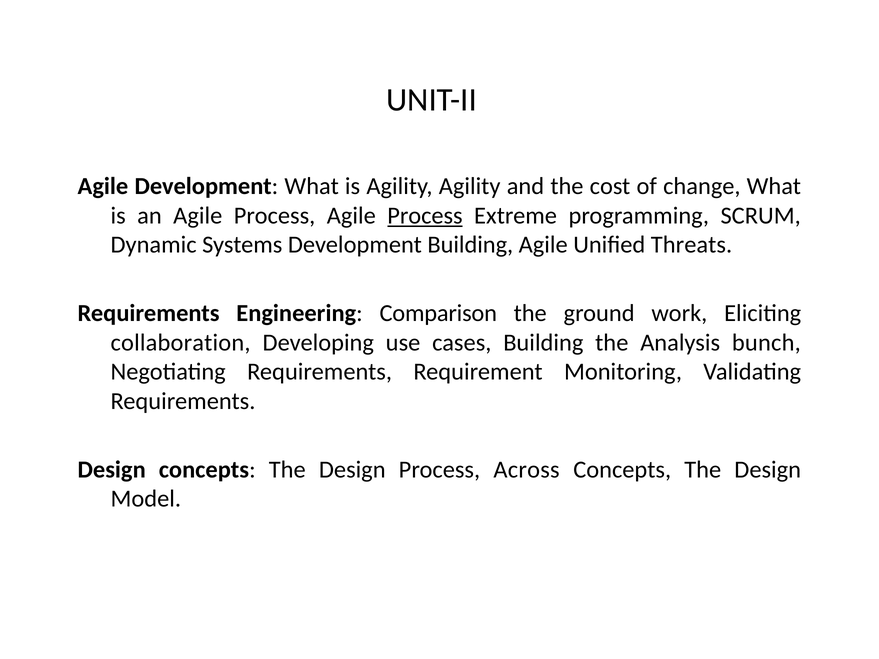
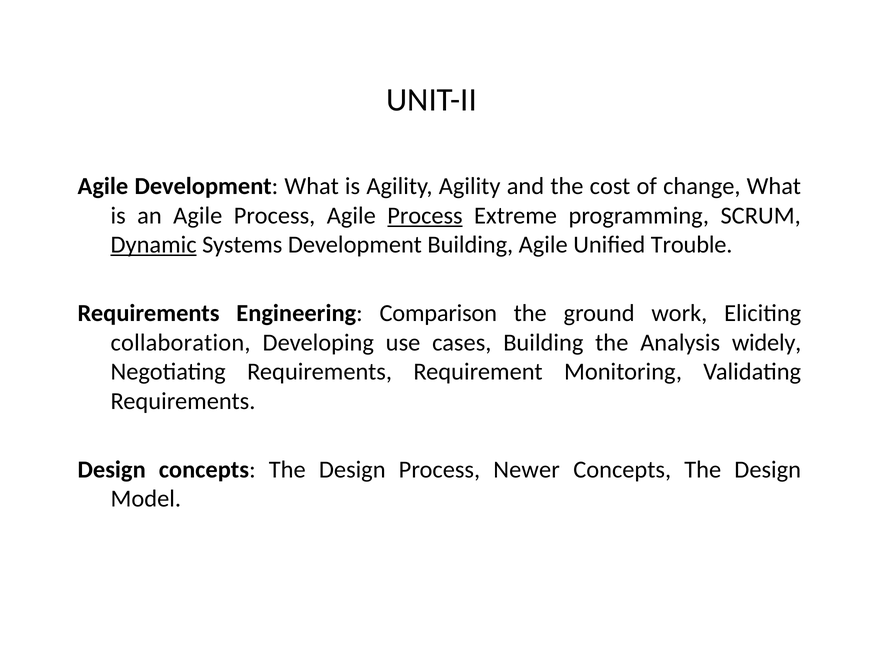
Dynamic underline: none -> present
Threats: Threats -> Trouble
bunch: bunch -> widely
Across: Across -> Newer
